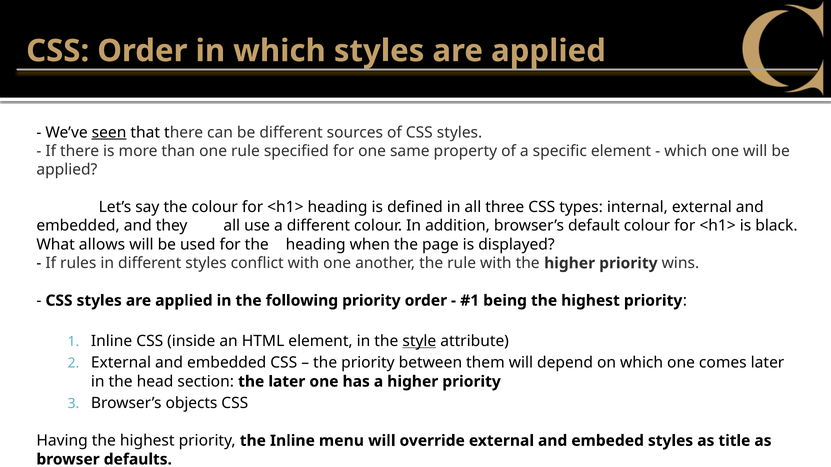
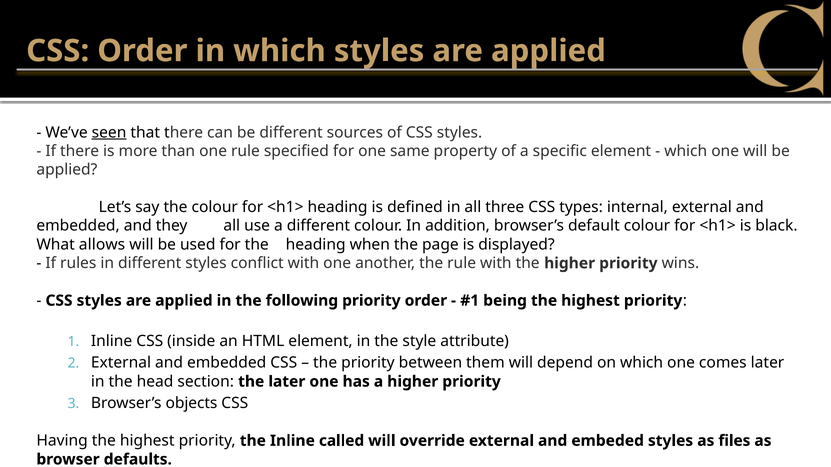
style underline: present -> none
menu: menu -> called
title: title -> files
